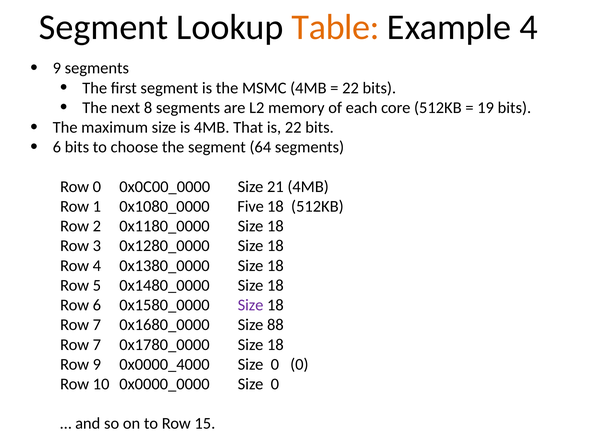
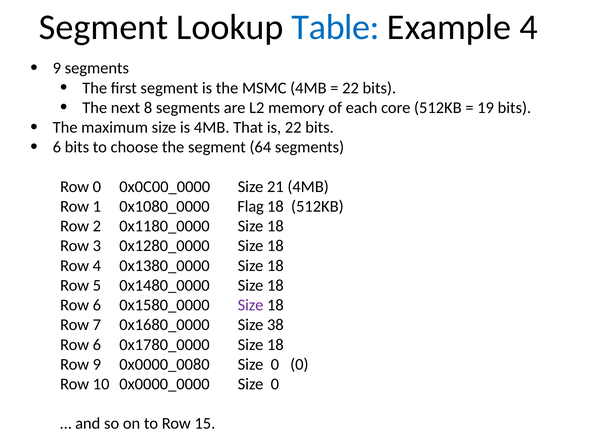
Table colour: orange -> blue
Five: Five -> Flag
88: 88 -> 38
7 at (97, 345): 7 -> 6
0x0000_4000: 0x0000_4000 -> 0x0000_0080
